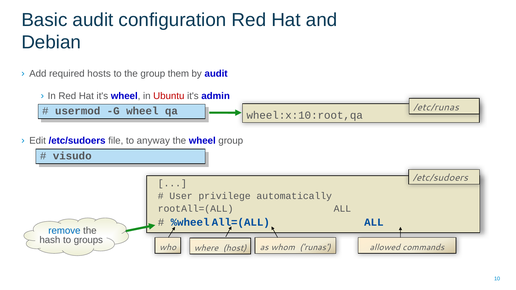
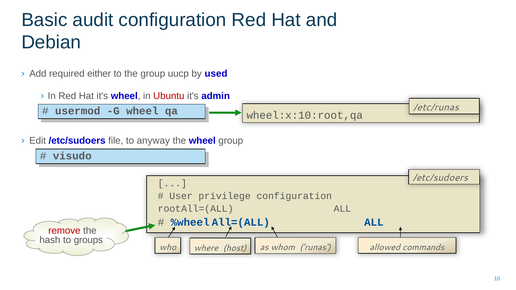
hosts: hosts -> either
them: them -> uucp
by audit: audit -> used
privilege automatically: automatically -> configuration
remove colour: blue -> red
